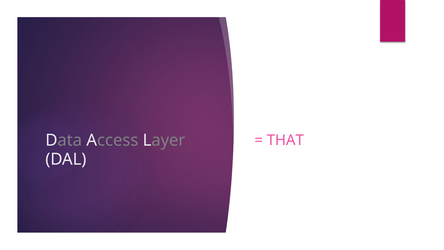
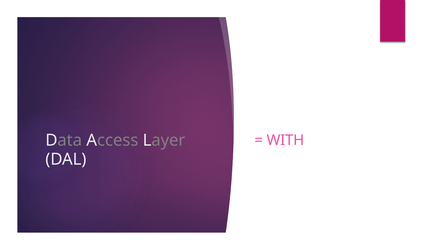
THAT: THAT -> WITH
